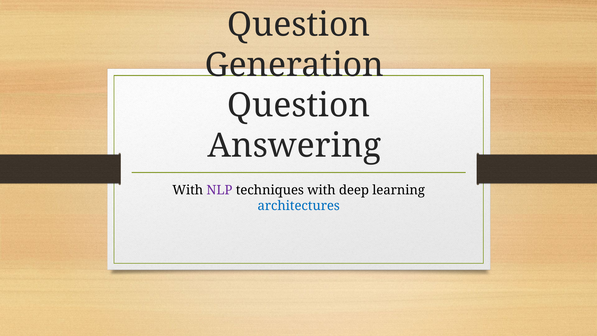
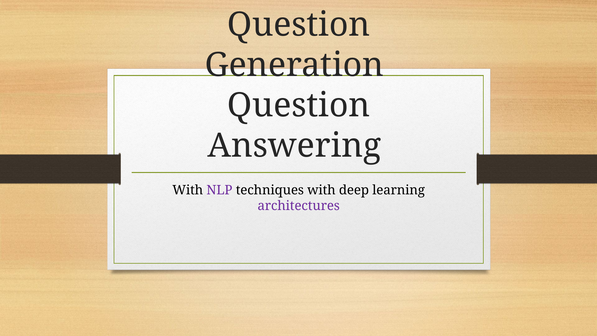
architectures colour: blue -> purple
